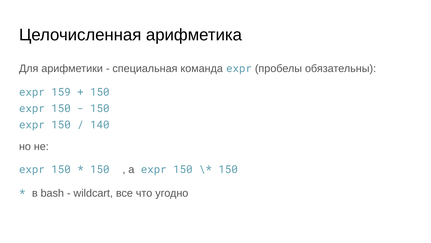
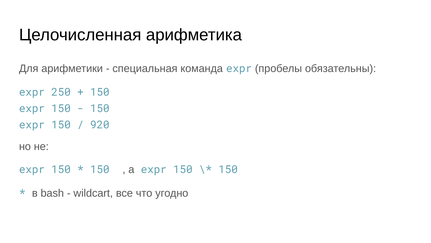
159: 159 -> 250
140: 140 -> 920
